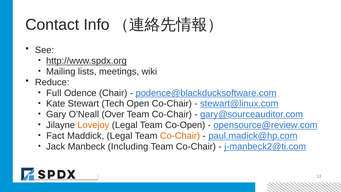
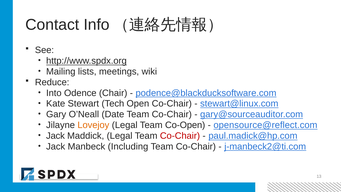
Full: Full -> Into
Over: Over -> Date
opensource@review.com: opensource@review.com -> opensource@reflect.com
Fact at (55, 136): Fact -> Jack
Co-Chair at (180, 136) colour: orange -> red
